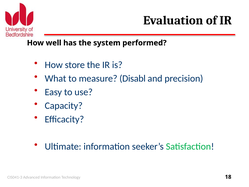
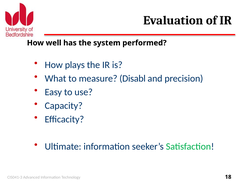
store: store -> plays
